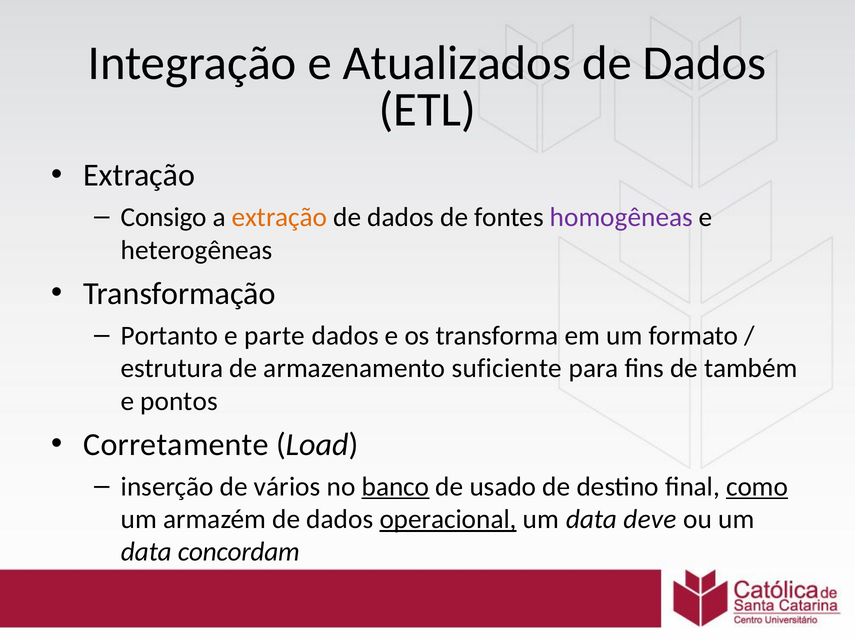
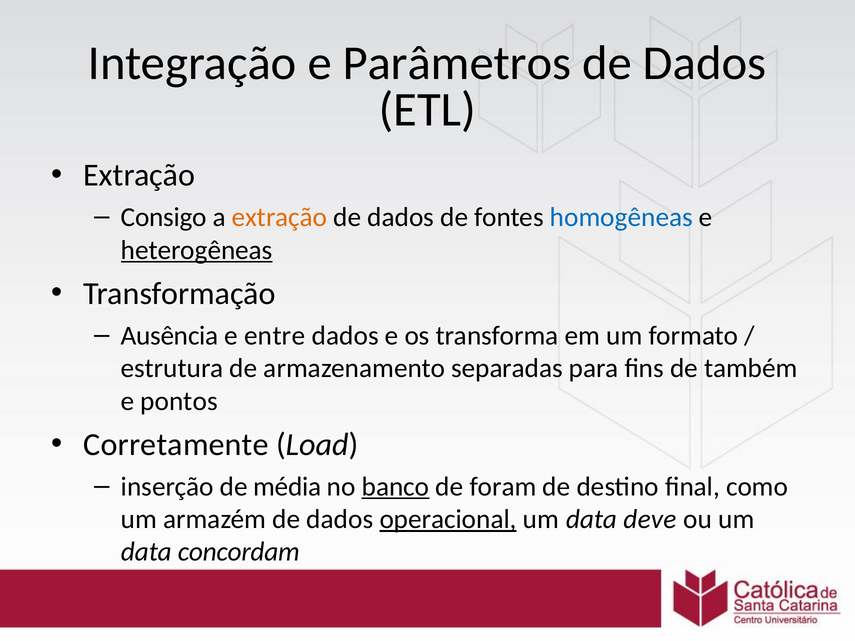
Atualizados: Atualizados -> Parâmetros
homogêneas colour: purple -> blue
heterogêneas underline: none -> present
Portanto: Portanto -> Ausência
parte: parte -> entre
suficiente: suficiente -> separadas
vários: vários -> média
usado: usado -> foram
como underline: present -> none
